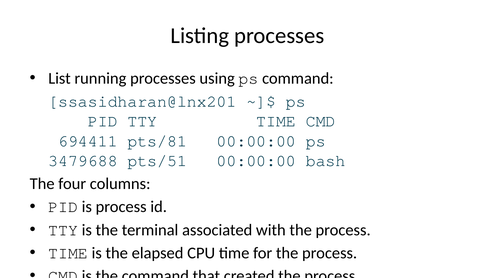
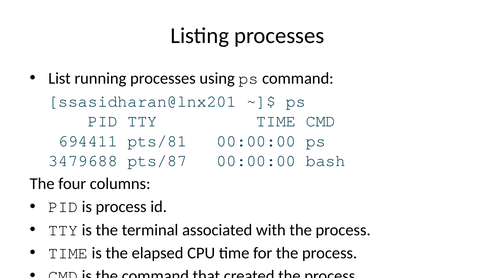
pts/51: pts/51 -> pts/87
